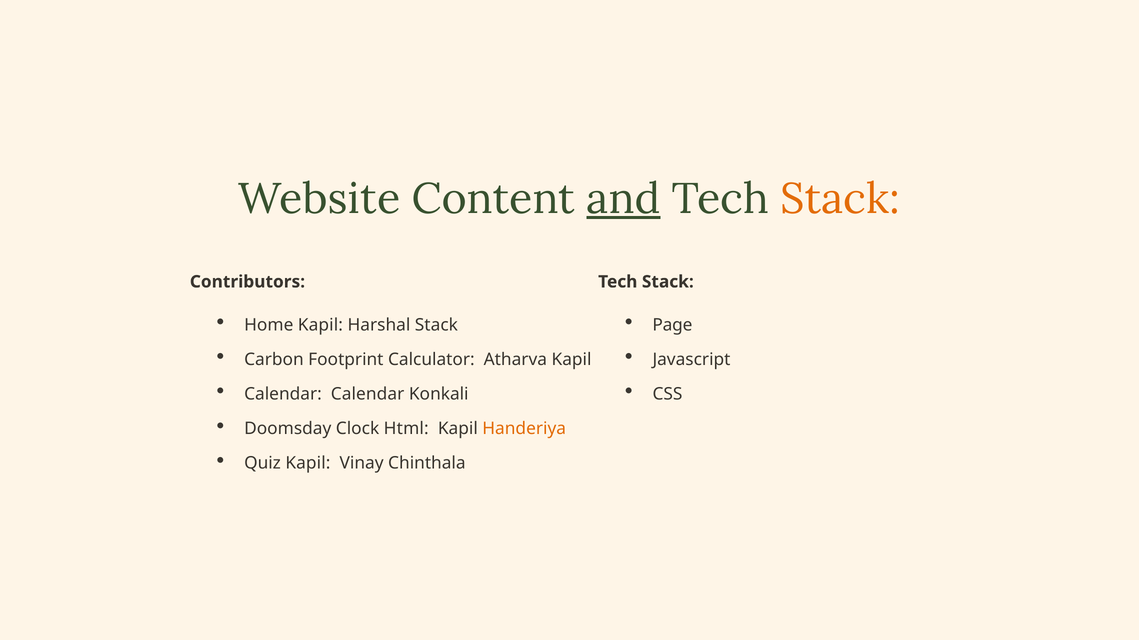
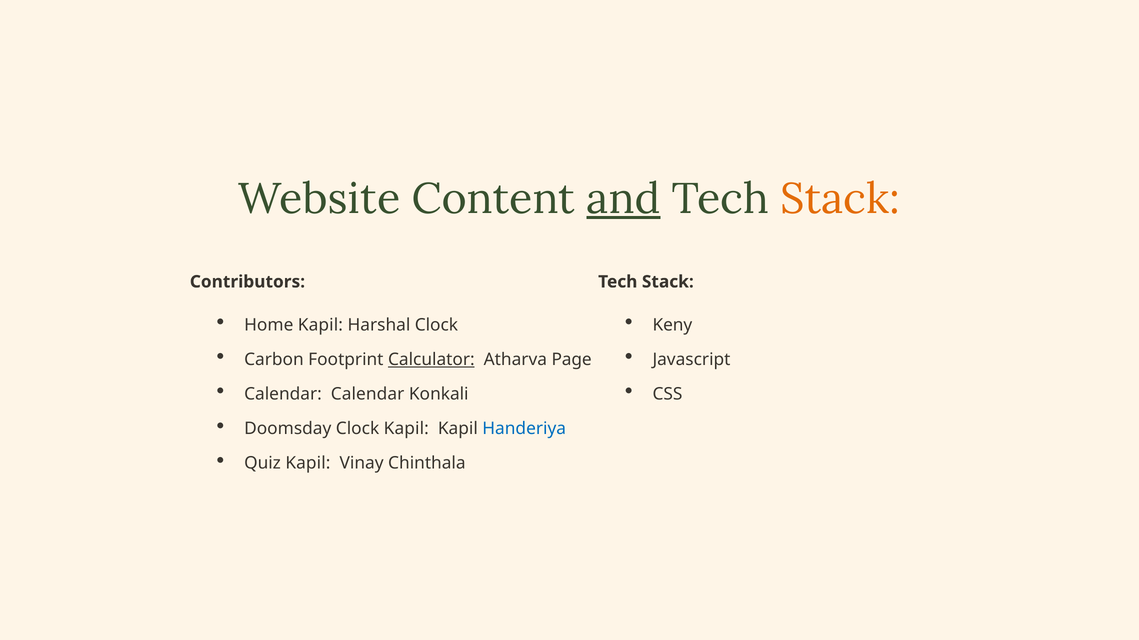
Harshal Stack: Stack -> Clock
Page: Page -> Keny
Calculator underline: none -> present
Atharva Kapil: Kapil -> Page
Clock Html: Html -> Kapil
Handeriya colour: orange -> blue
